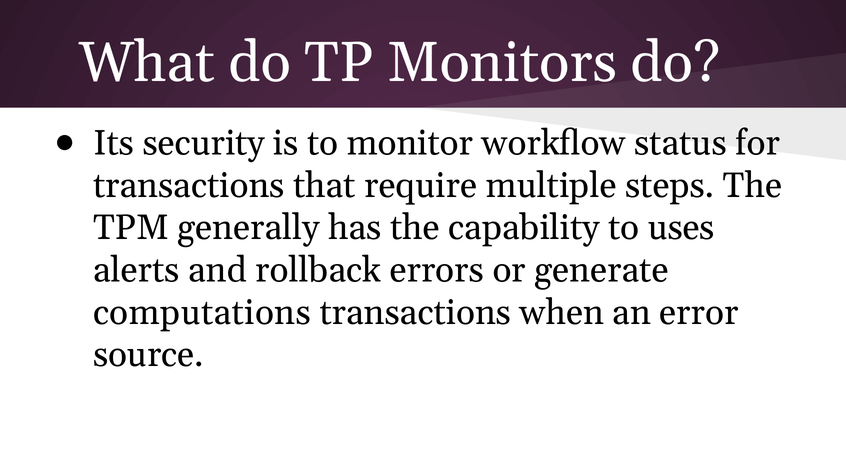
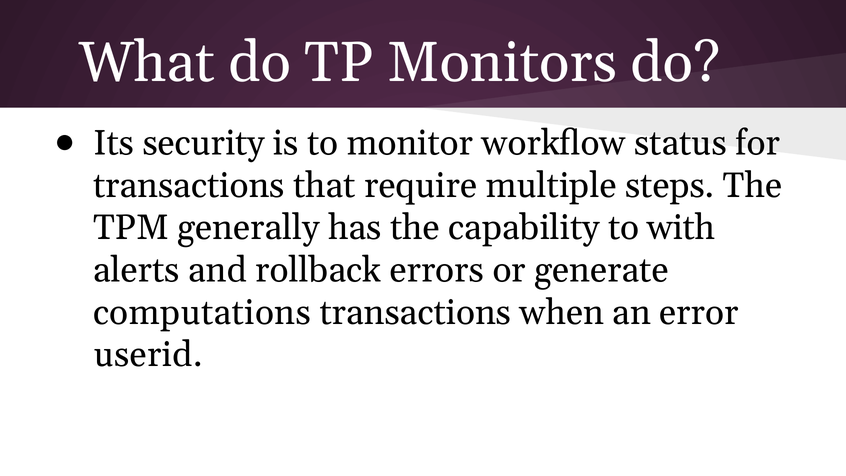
uses: uses -> with
source: source -> userid
